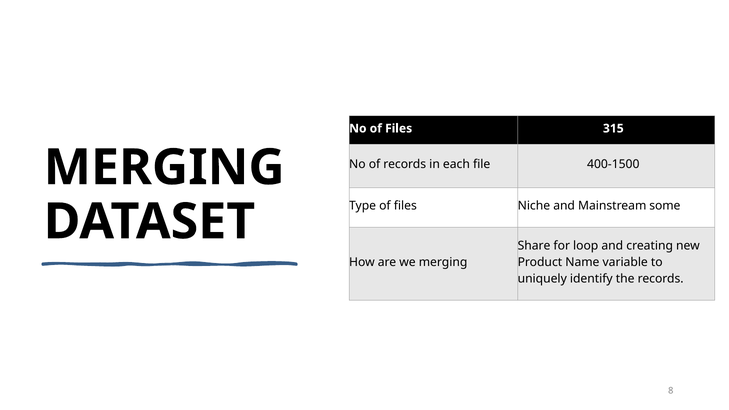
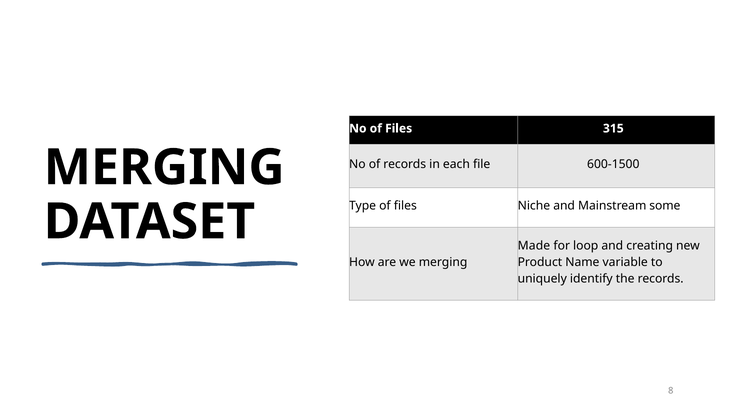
400-1500: 400-1500 -> 600-1500
Share: Share -> Made
